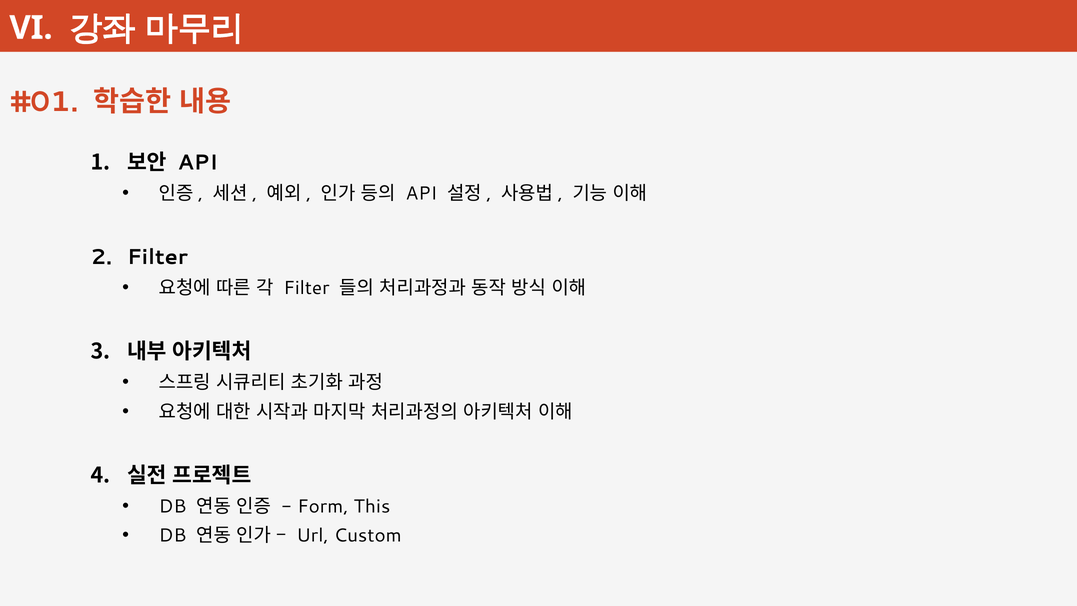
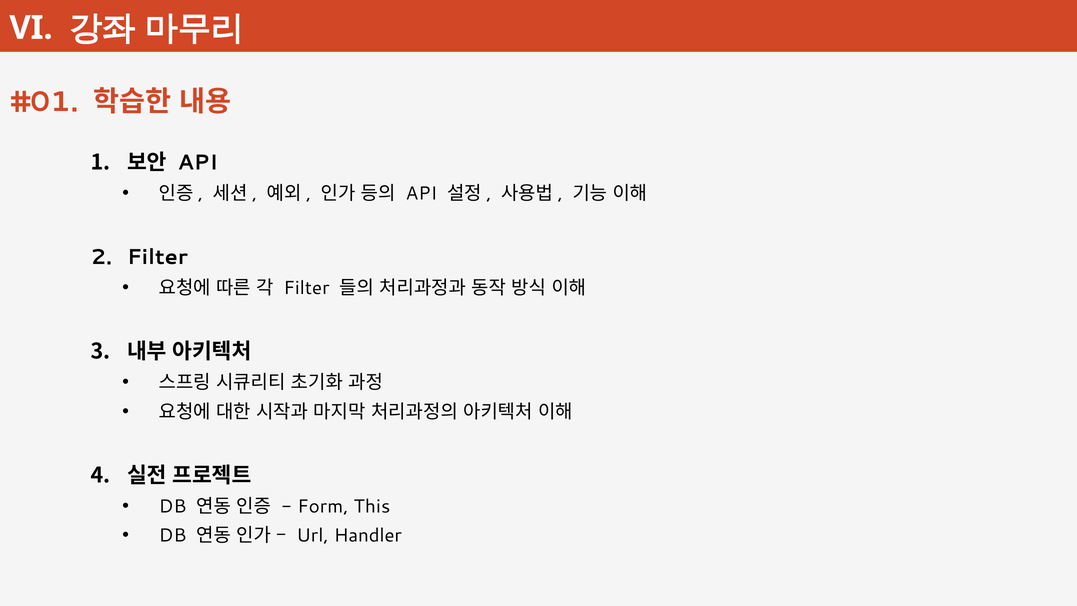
Custom: Custom -> Handler
